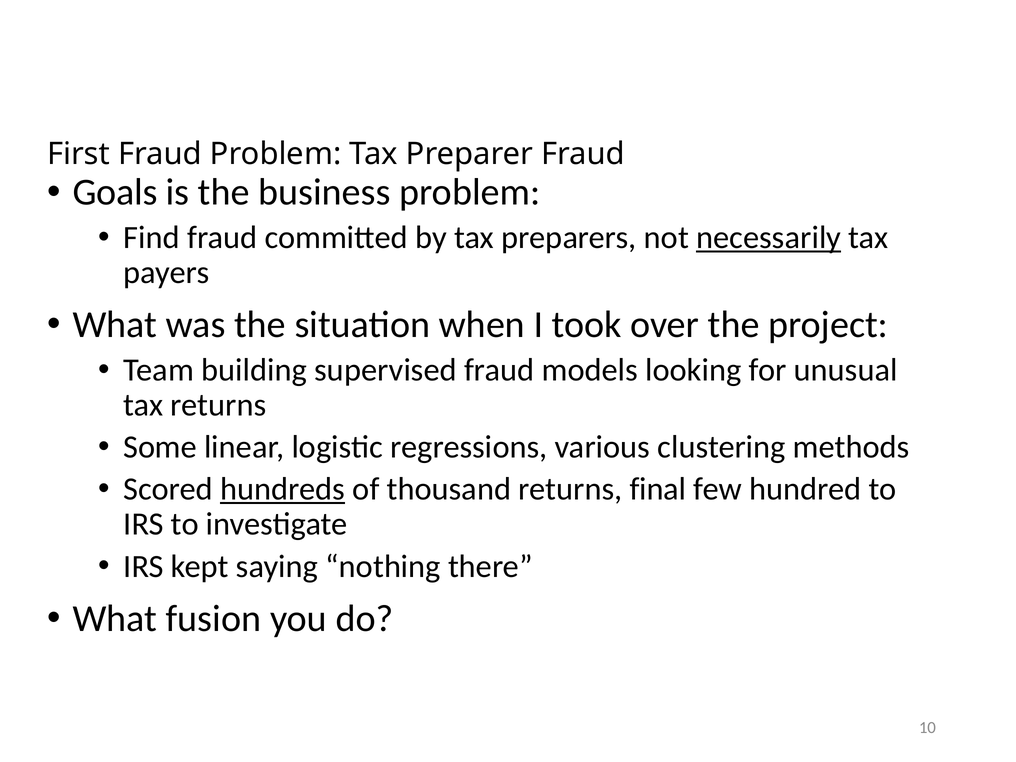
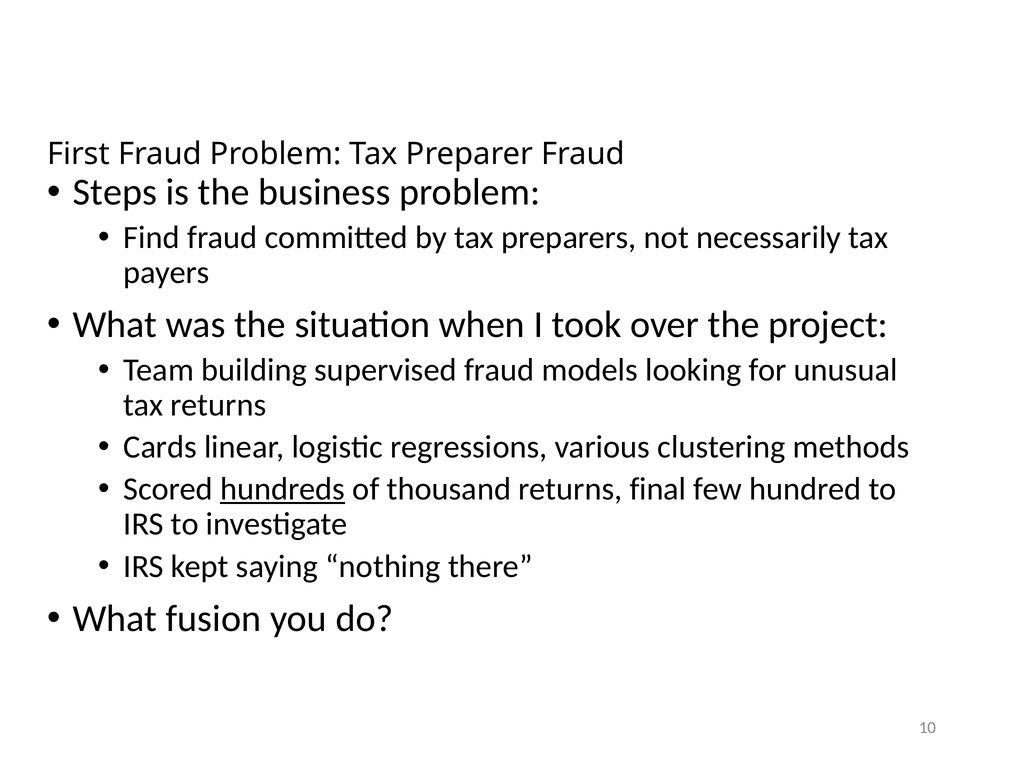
Goals: Goals -> Steps
necessarily underline: present -> none
Some: Some -> Cards
